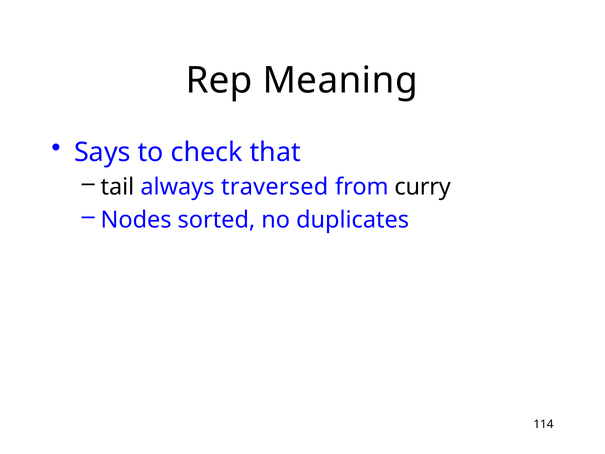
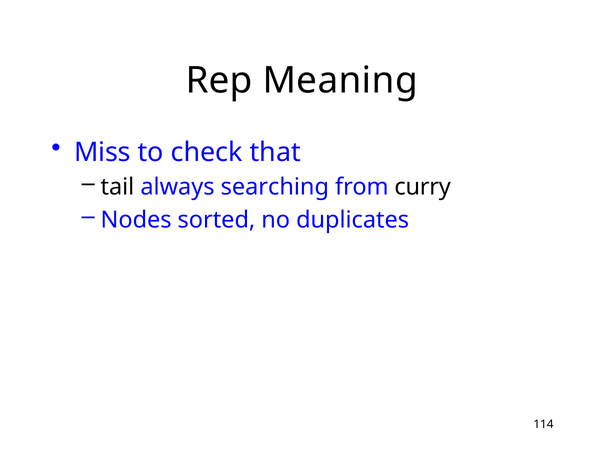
Says: Says -> Miss
traversed: traversed -> searching
